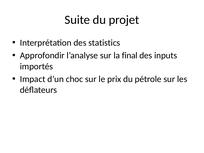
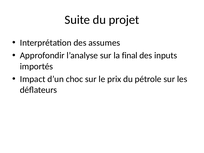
statistics: statistics -> assumes
